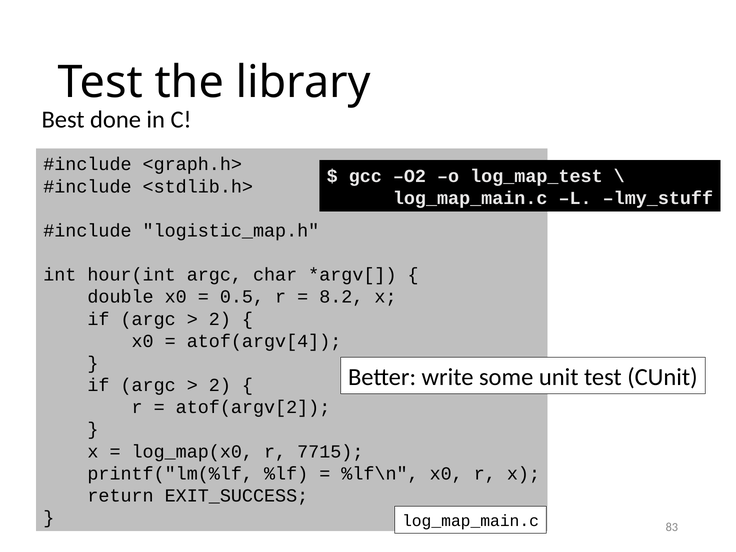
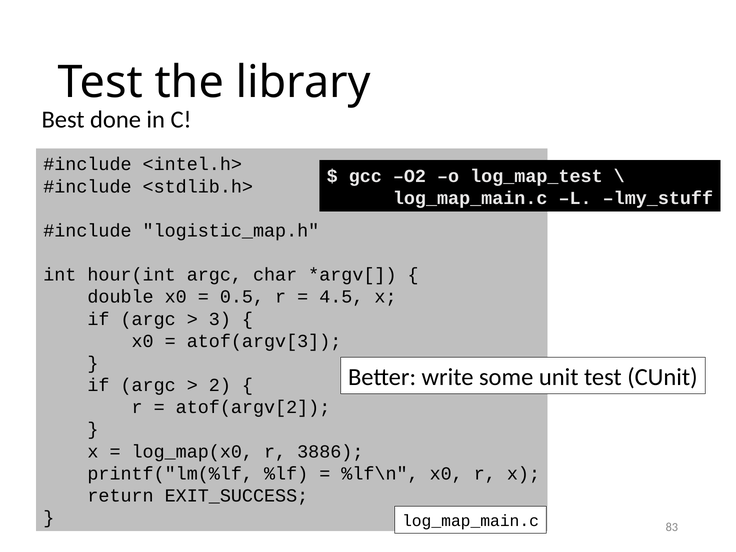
<graph.h>: <graph.h> -> <intel.h>
8.2: 8.2 -> 4.5
2 at (220, 319): 2 -> 3
atof(argv[4: atof(argv[4 -> atof(argv[3
7715: 7715 -> 3886
